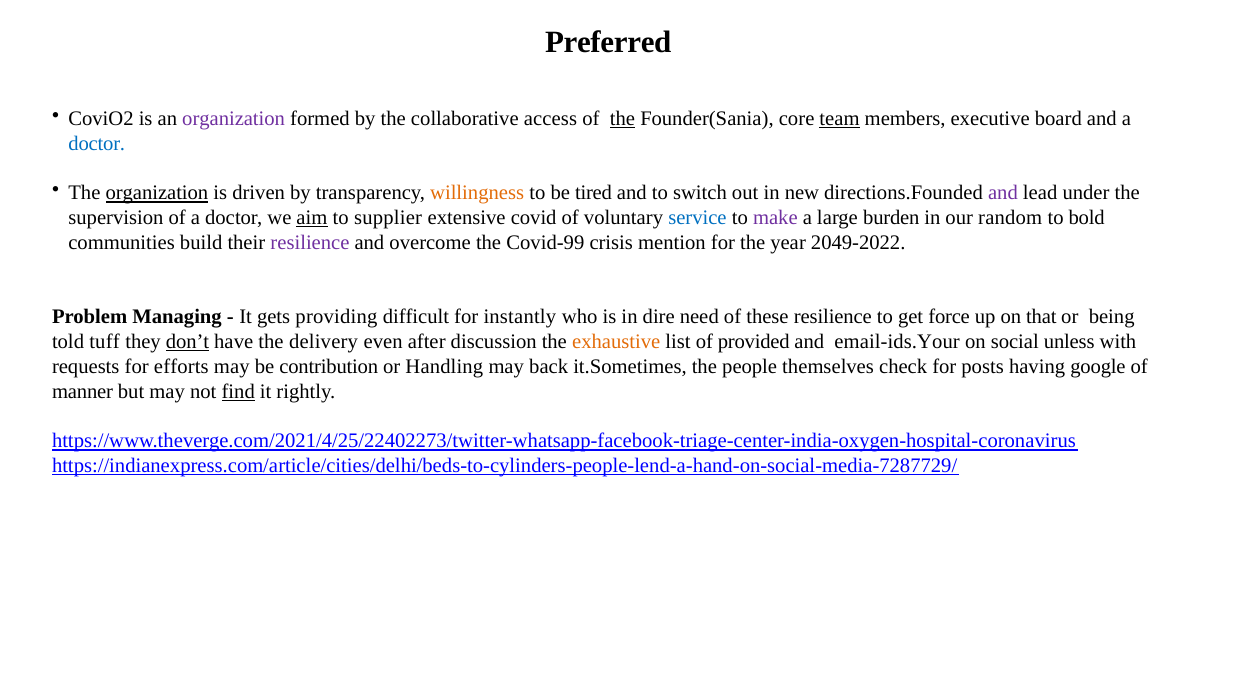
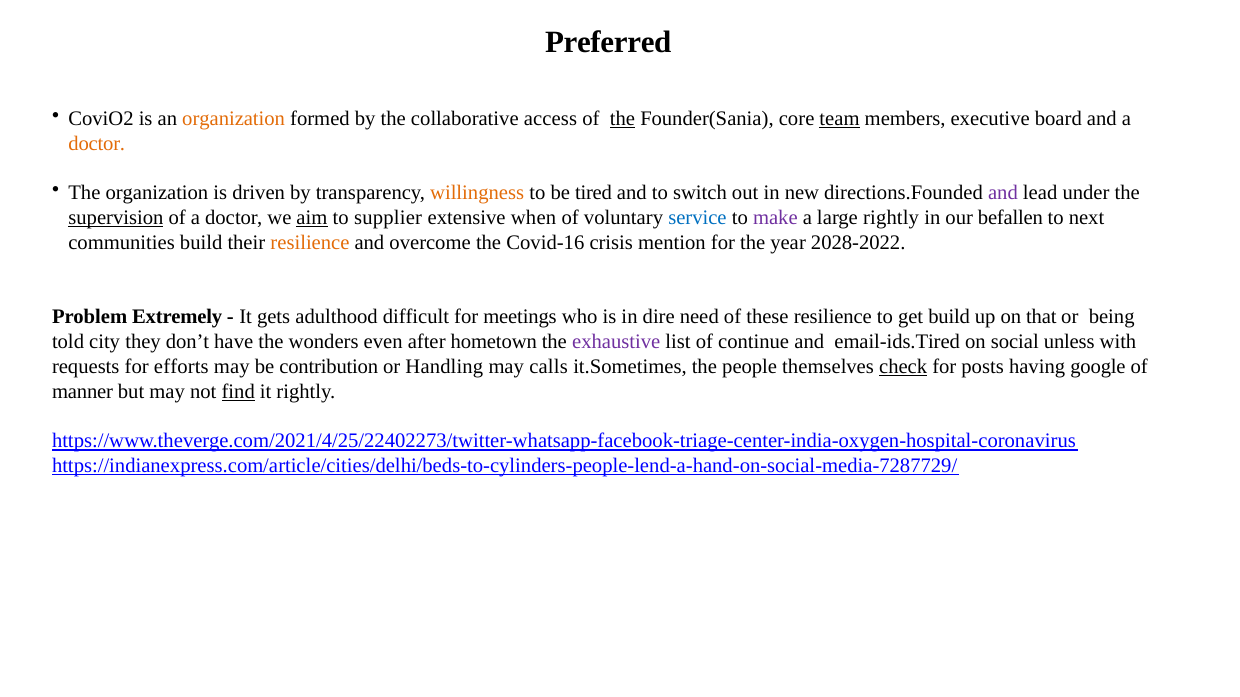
organization at (234, 119) colour: purple -> orange
doctor at (97, 144) colour: blue -> orange
organization at (157, 193) underline: present -> none
supervision underline: none -> present
covid: covid -> when
large burden: burden -> rightly
random: random -> befallen
bold: bold -> next
resilience at (310, 243) colour: purple -> orange
Covid-99: Covid-99 -> Covid-16
2049-2022: 2049-2022 -> 2028-2022
Managing: Managing -> Extremely
providing: providing -> adulthood
instantly: instantly -> meetings
get force: force -> build
tuff: tuff -> city
don’t underline: present -> none
delivery: delivery -> wonders
discussion: discussion -> hometown
exhaustive colour: orange -> purple
provided: provided -> continue
email-ids.Your: email-ids.Your -> email-ids.Tired
back: back -> calls
check underline: none -> present
